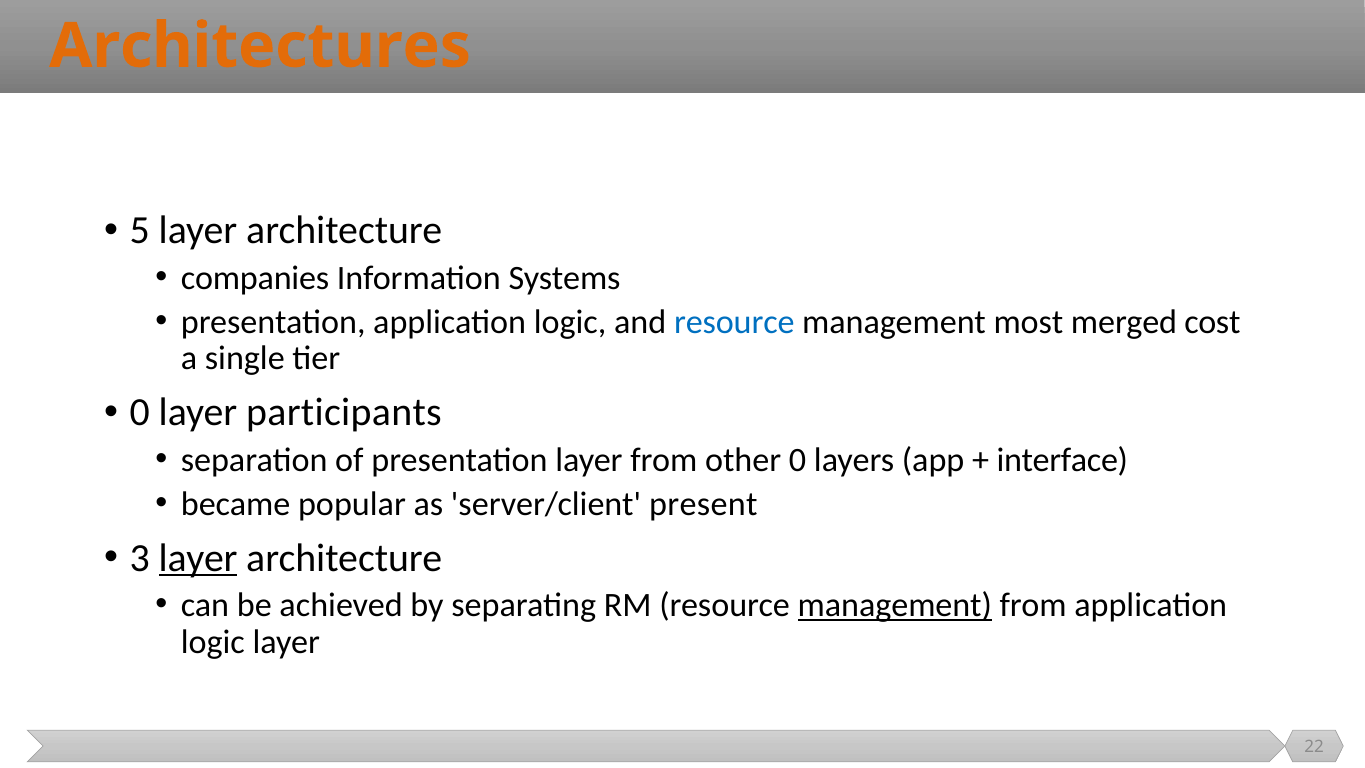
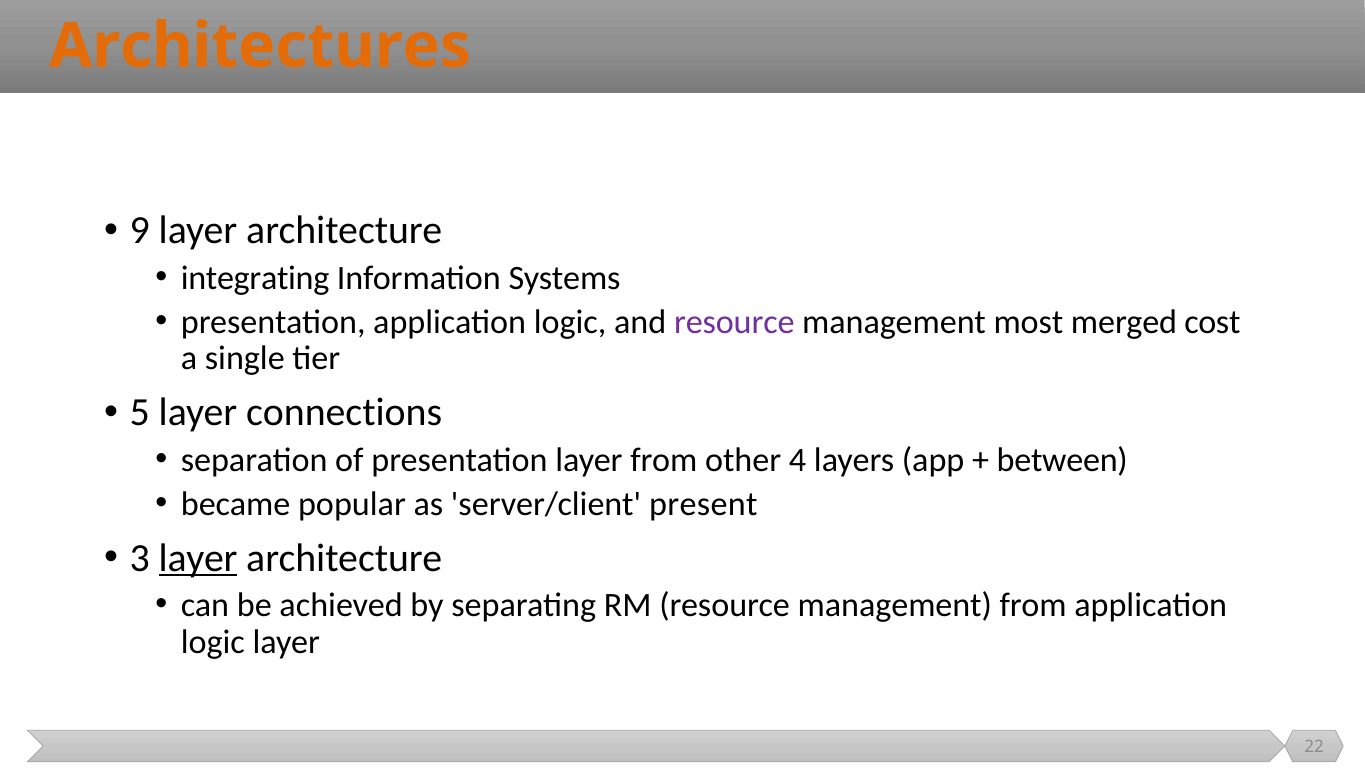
5: 5 -> 9
companies: companies -> integrating
resource at (734, 322) colour: blue -> purple
0 at (140, 413): 0 -> 5
participants: participants -> connections
other 0: 0 -> 4
interface: interface -> between
management at (895, 605) underline: present -> none
